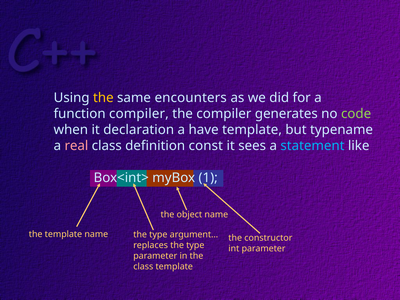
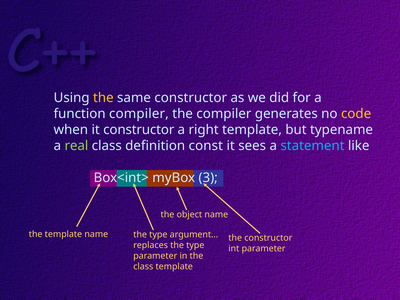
same encounters: encounters -> constructor
code colour: light green -> yellow
it declaration: declaration -> constructor
have: have -> right
real colour: pink -> light green
1: 1 -> 3
